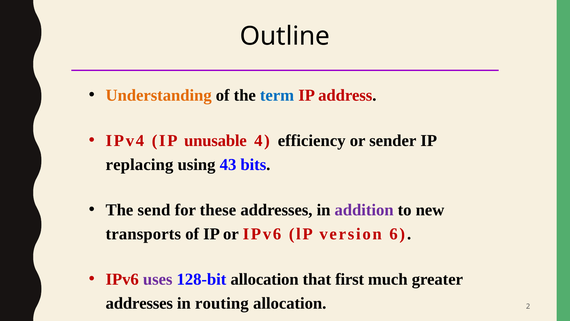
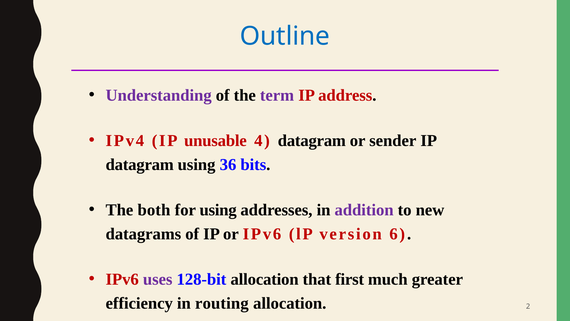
Outline colour: black -> blue
Understanding colour: orange -> purple
term colour: blue -> purple
4 efficiency: efficiency -> datagram
replacing at (140, 164): replacing -> datagram
43: 43 -> 36
send: send -> both
for these: these -> using
transports: transports -> datagrams
addresses at (139, 303): addresses -> efficiency
